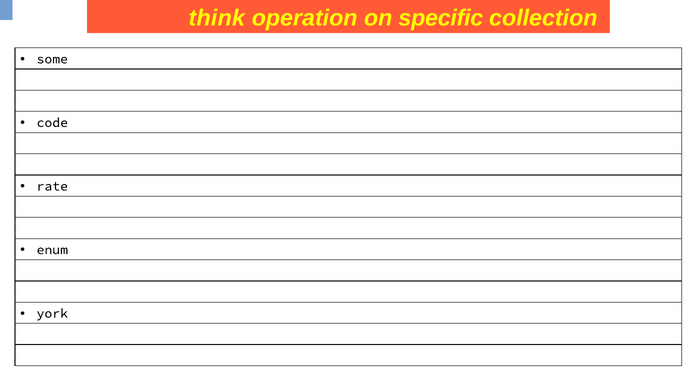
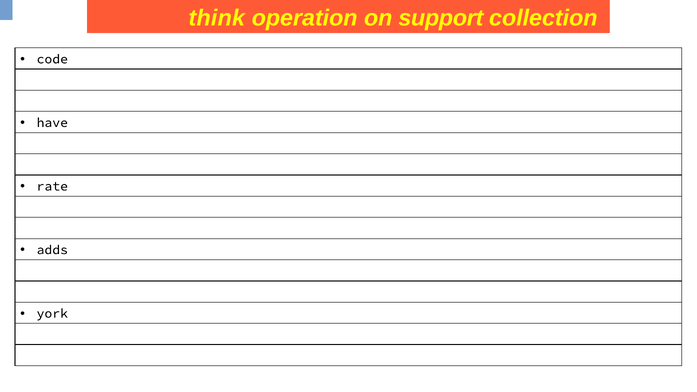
specific: specific -> support
some: some -> code
code: code -> have
enum: enum -> adds
